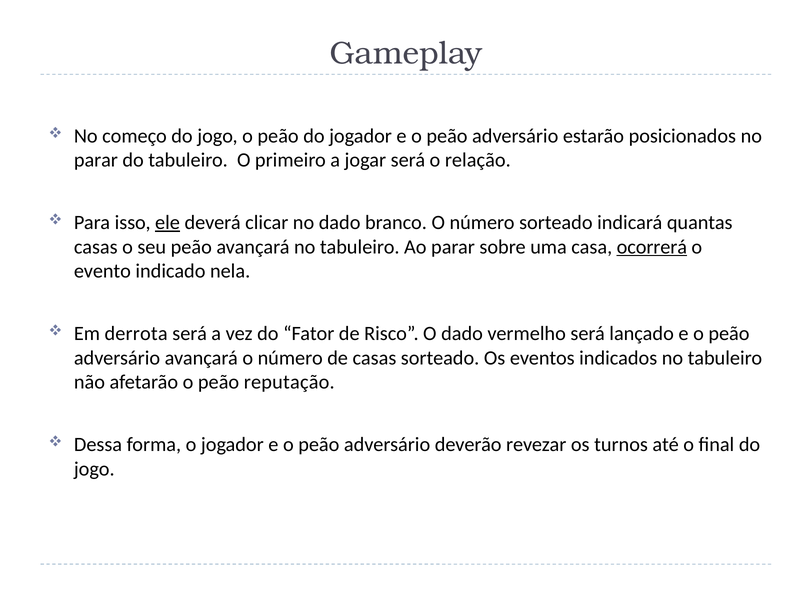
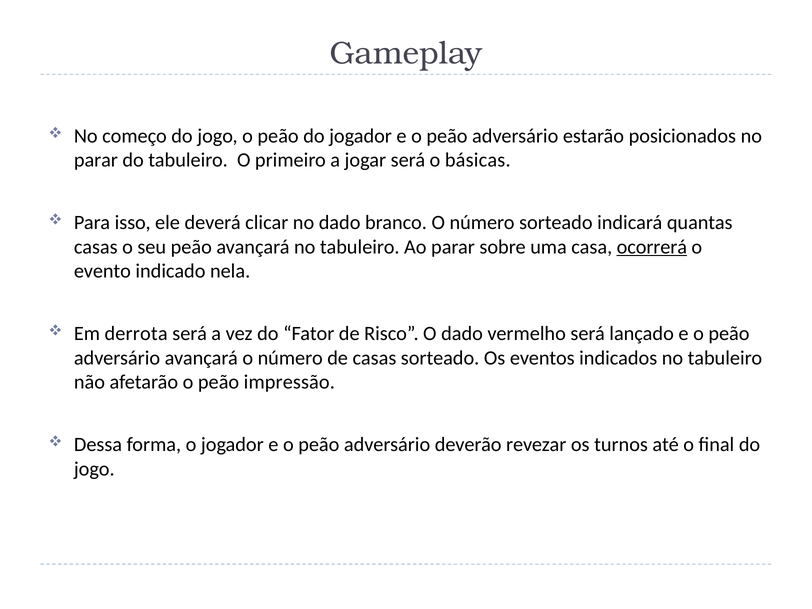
relação: relação -> básicas
ele underline: present -> none
reputação: reputação -> impressão
